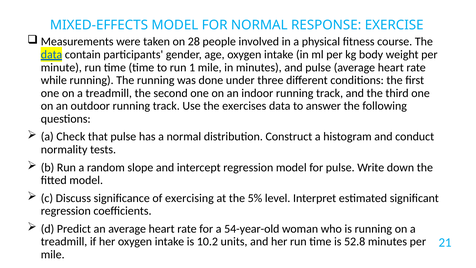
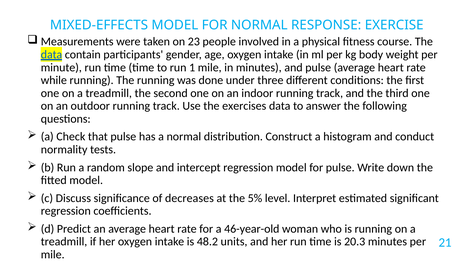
28: 28 -> 23
exercising: exercising -> decreases
54-year-old: 54-year-old -> 46-year-old
10.2: 10.2 -> 48.2
52.8: 52.8 -> 20.3
